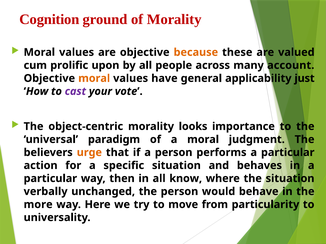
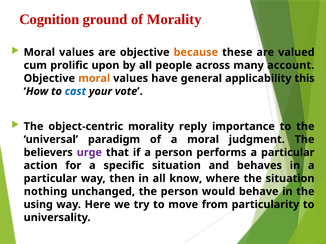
just: just -> this
cast colour: purple -> blue
looks: looks -> reply
urge colour: orange -> purple
verbally: verbally -> nothing
more: more -> using
